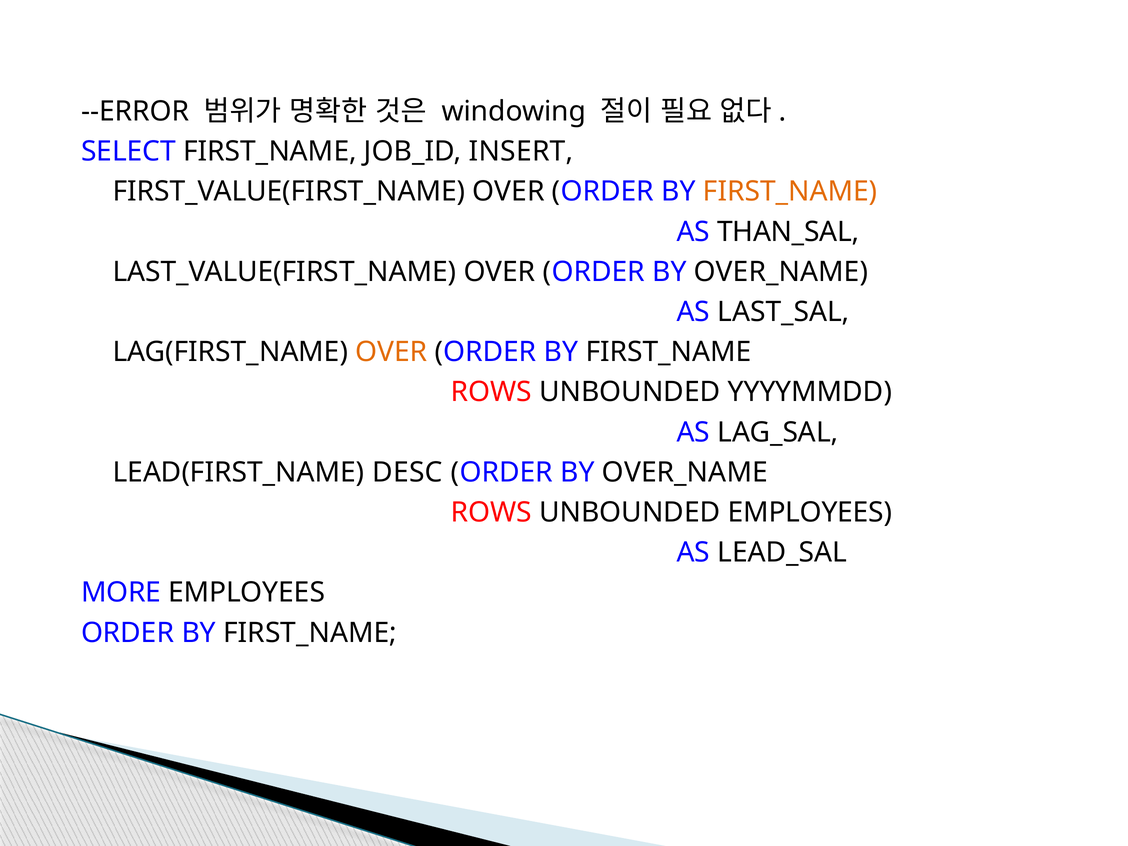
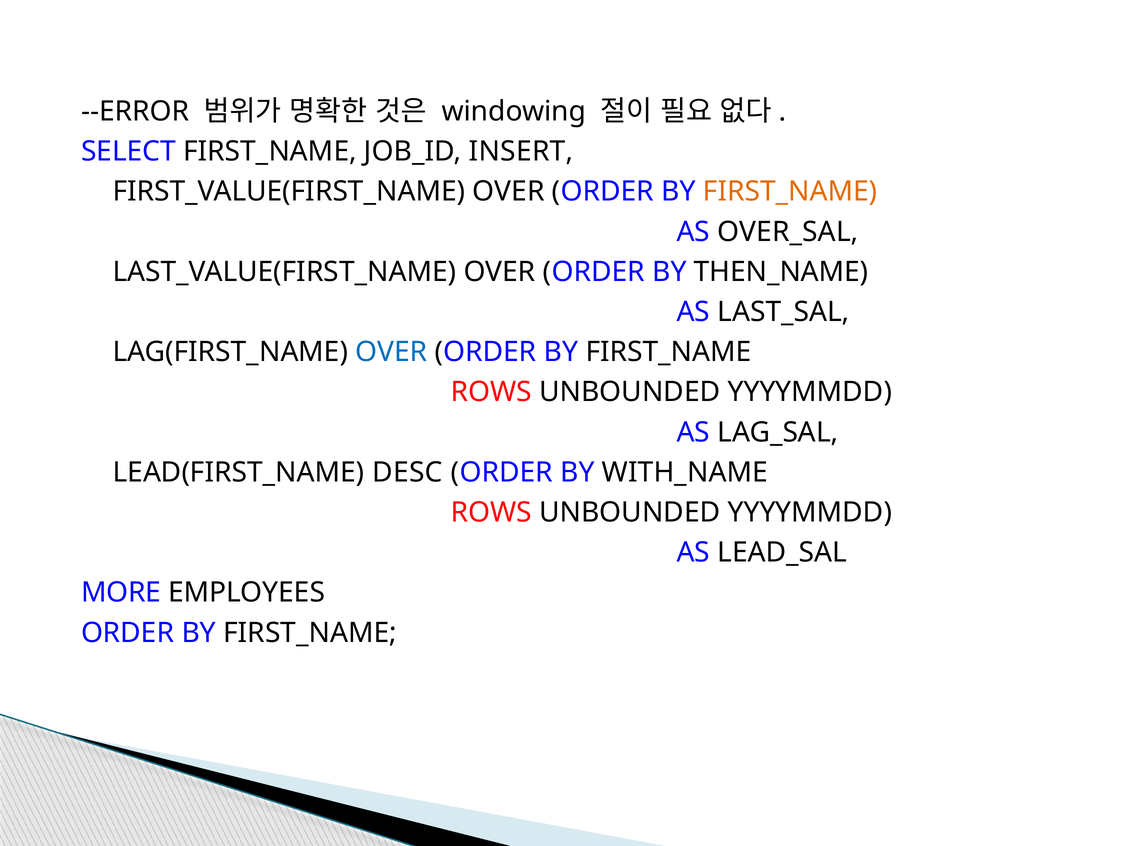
THAN_SAL: THAN_SAL -> OVER_SAL
OVER ORDER BY OVER_NAME: OVER_NAME -> THEN_NAME
OVER at (391, 352) colour: orange -> blue
OVER_NAME at (685, 472): OVER_NAME -> WITH_NAME
EMPLOYEES at (810, 512): EMPLOYEES -> YYYYMMDD
